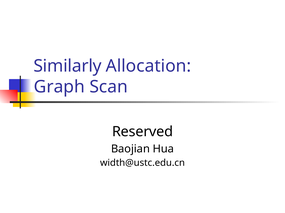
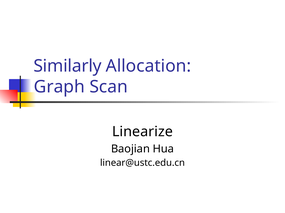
Reserved: Reserved -> Linearize
width@ustc.edu.cn: width@ustc.edu.cn -> linear@ustc.edu.cn
